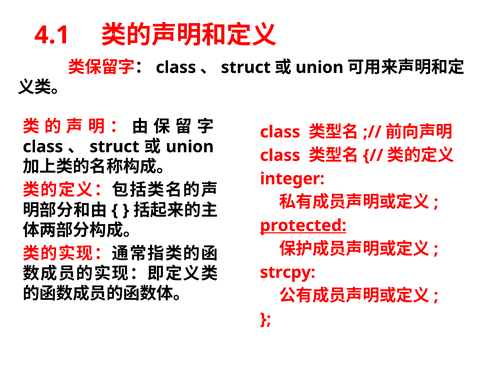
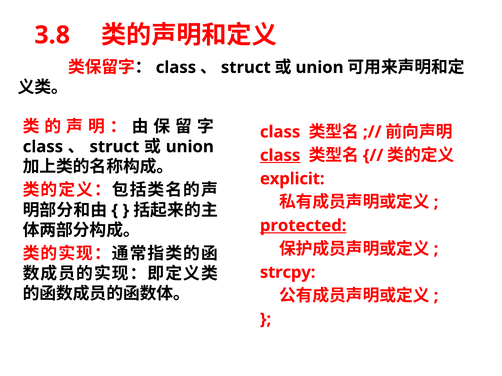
4.1: 4.1 -> 3.8
class at (280, 156) underline: none -> present
integer: integer -> explicit
